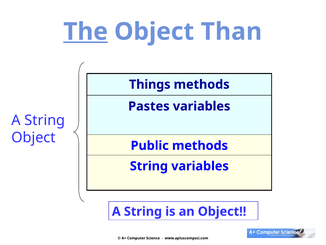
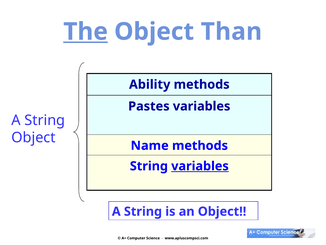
Things: Things -> Ability
Public: Public -> Name
variables at (200, 166) underline: none -> present
